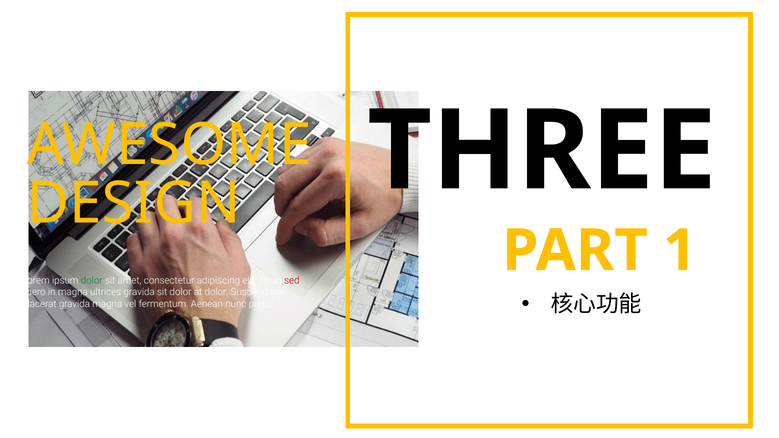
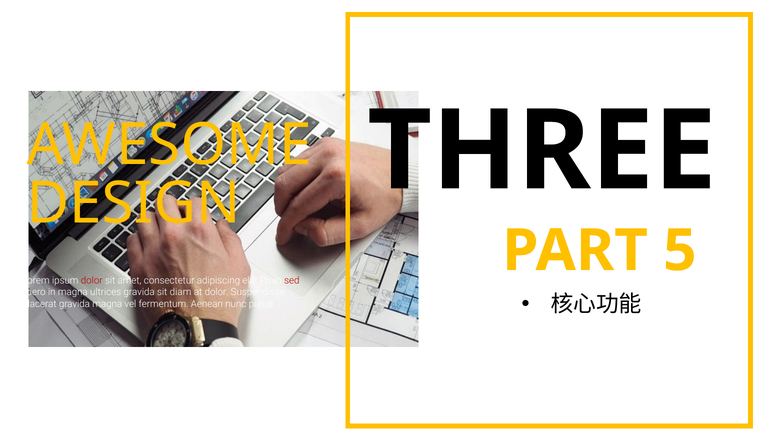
1: 1 -> 5
dolor at (92, 281) colour: green -> red
sit dolor: dolor -> diam
